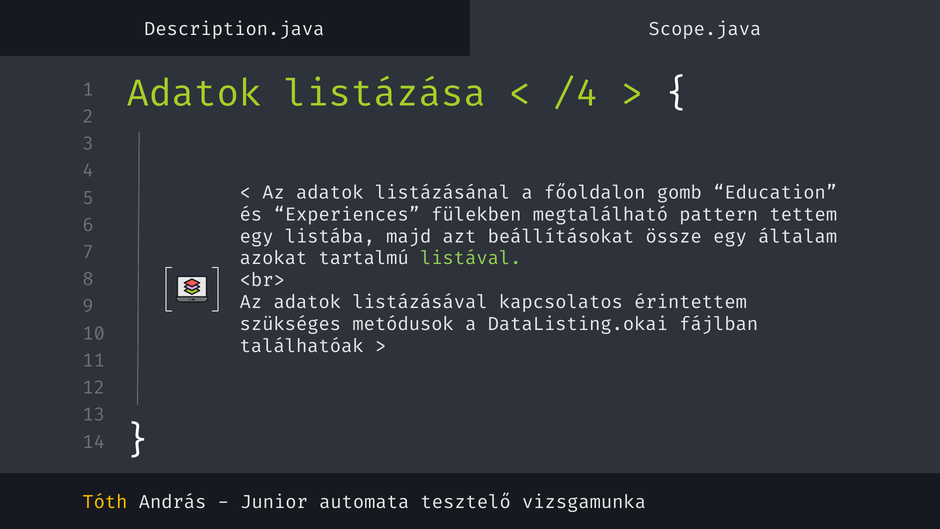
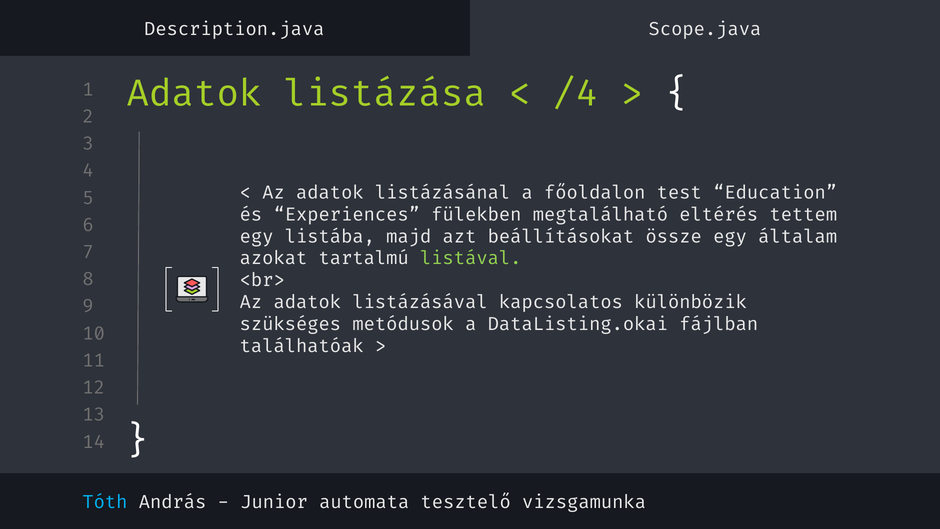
gomb: gomb -> test
pattern: pattern -> eltérés
érintettem: érintettem -> különbözik
Tóth colour: yellow -> light blue
